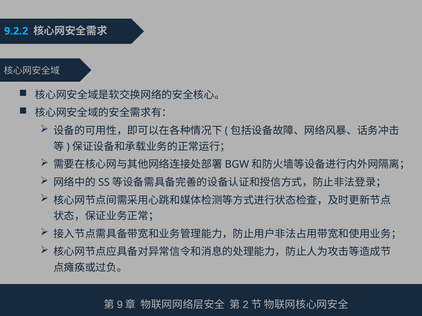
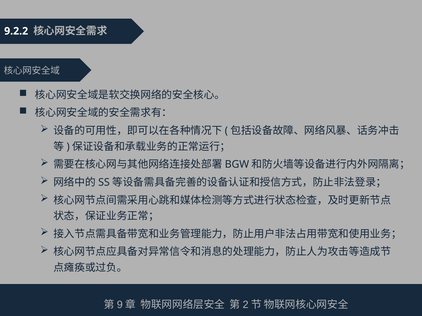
9.2.2 colour: light blue -> white
